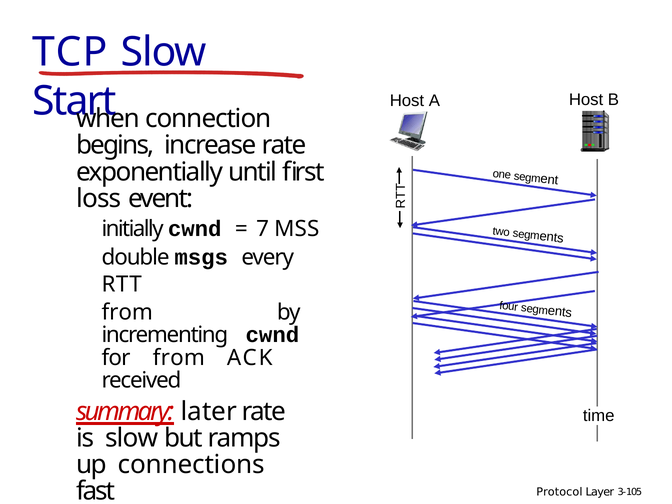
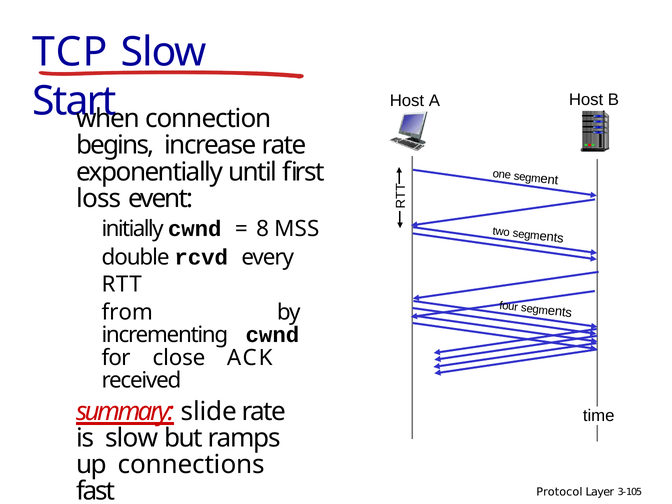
7: 7 -> 8
msgs: msgs -> rcvd
for from: from -> close
later: later -> slide
